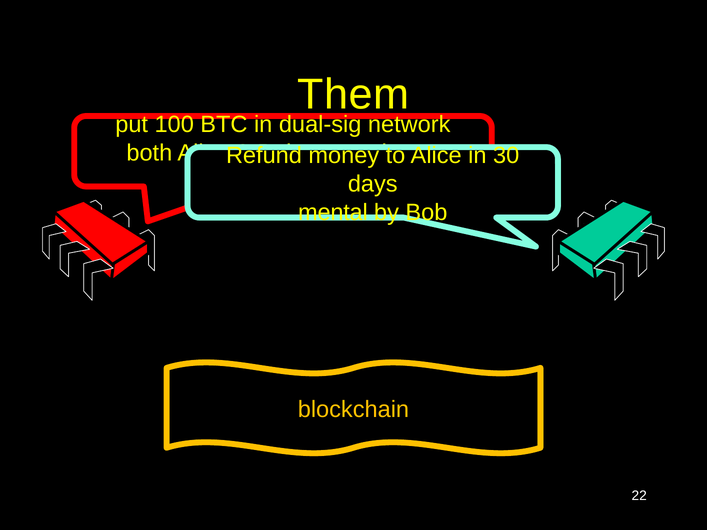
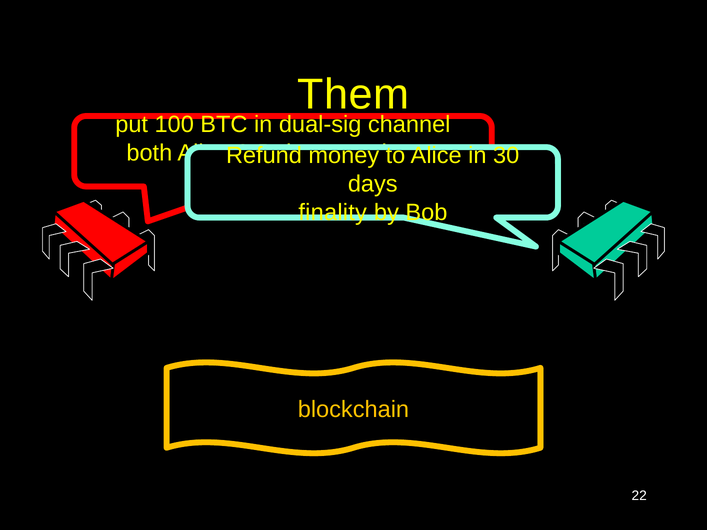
network: network -> channel
mental: mental -> finality
